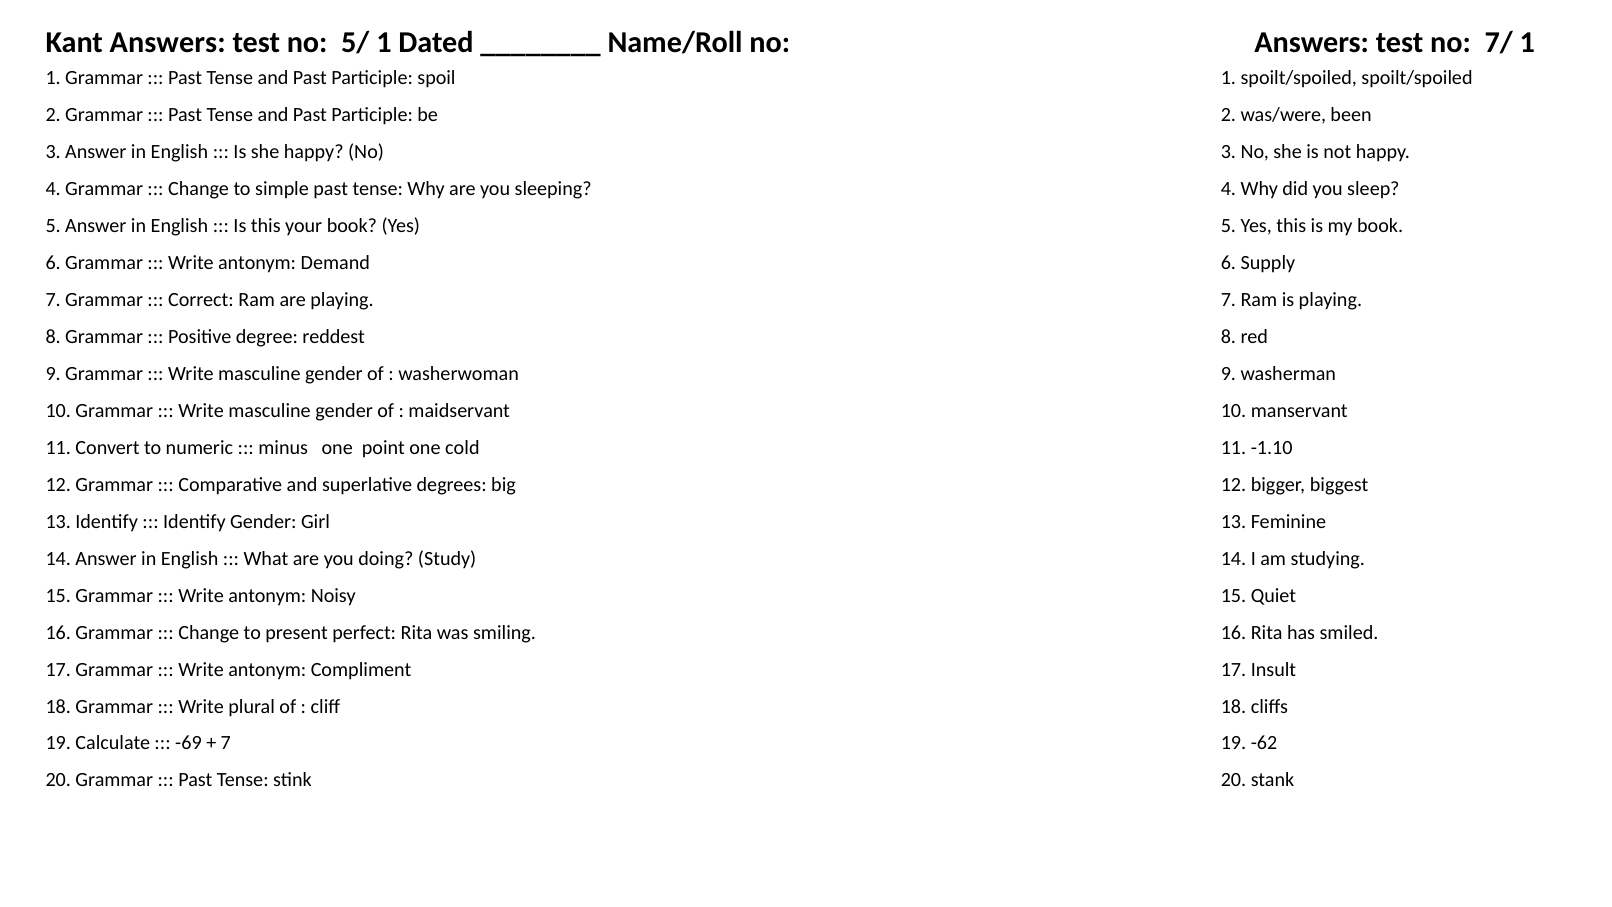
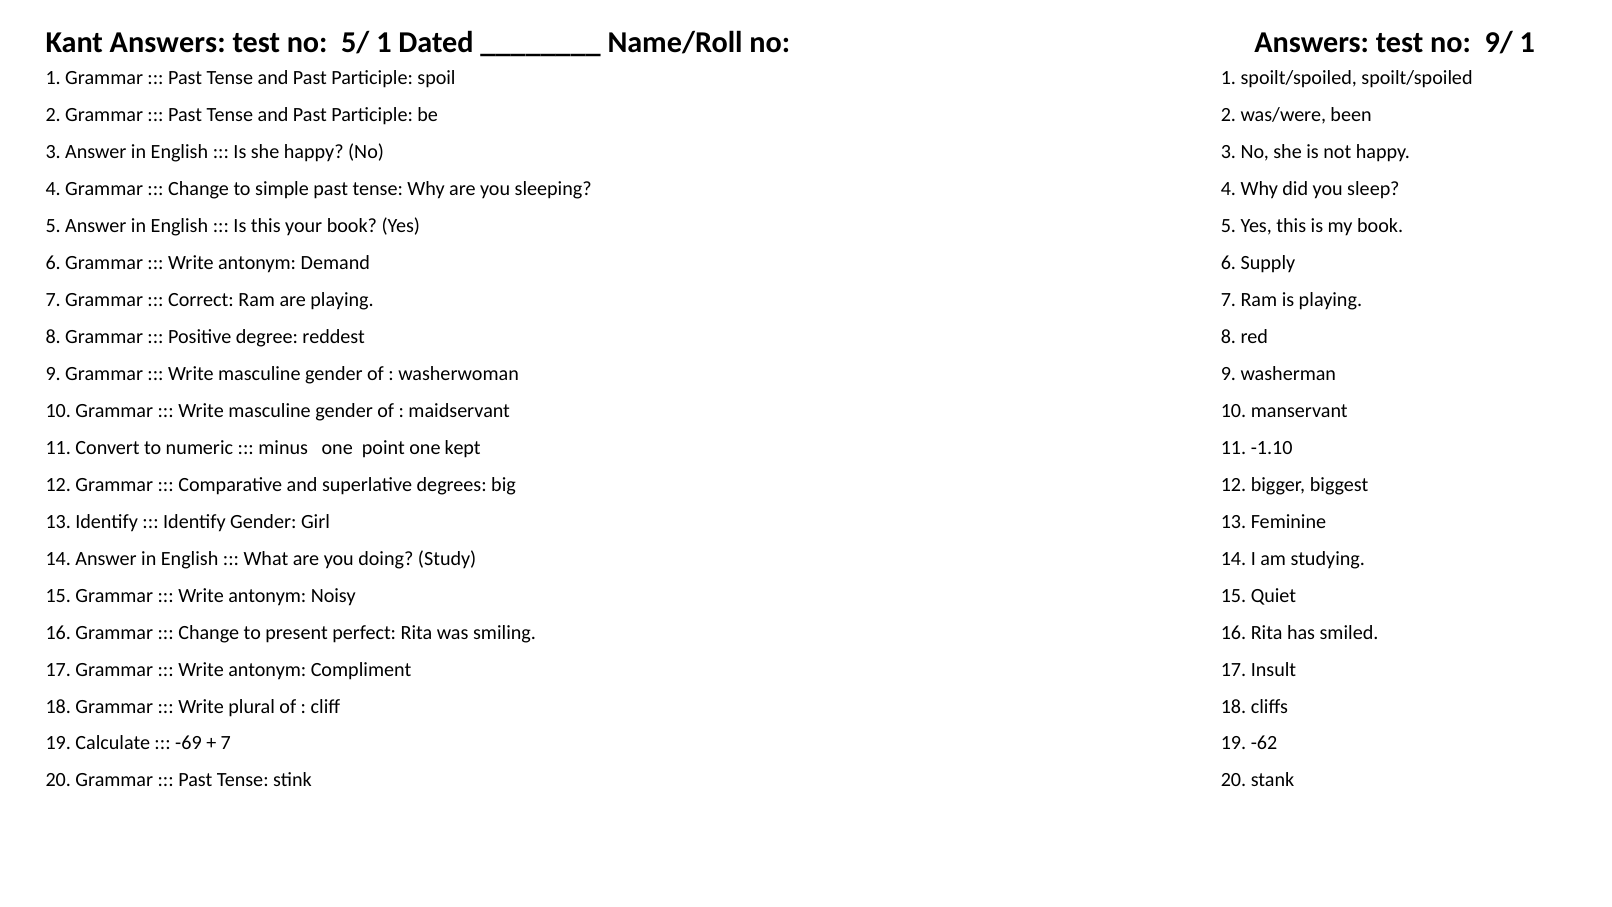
7/: 7/ -> 9/
cold: cold -> kept
